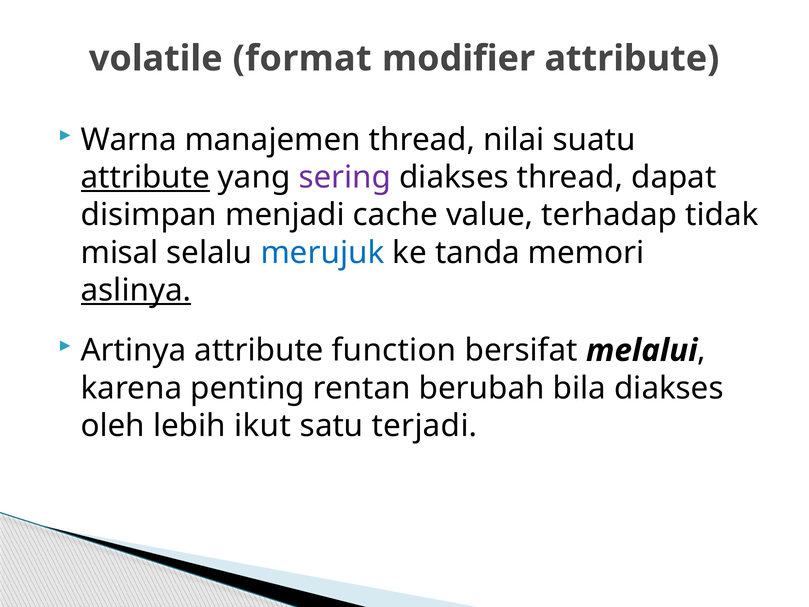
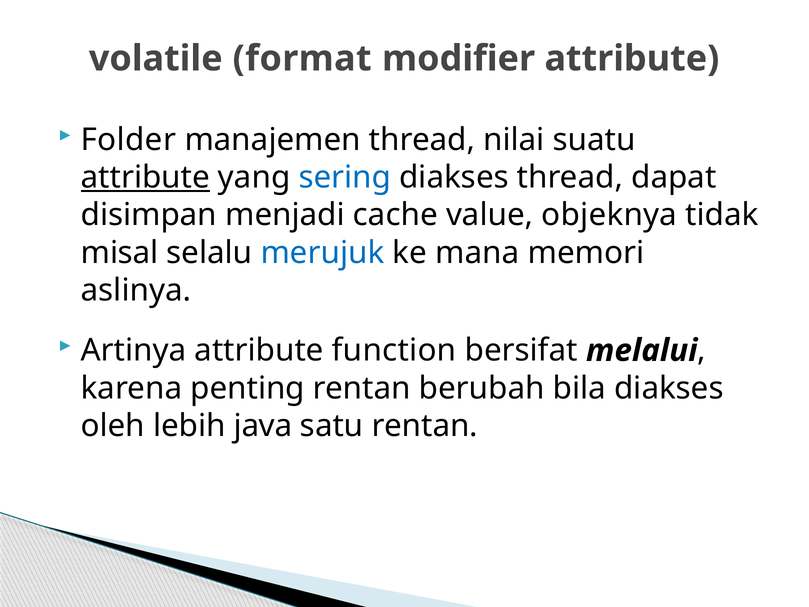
Warna: Warna -> Folder
sering colour: purple -> blue
terhadap: terhadap -> objeknya
tanda: tanda -> mana
aslinya underline: present -> none
ikut: ikut -> java
satu terjadi: terjadi -> rentan
